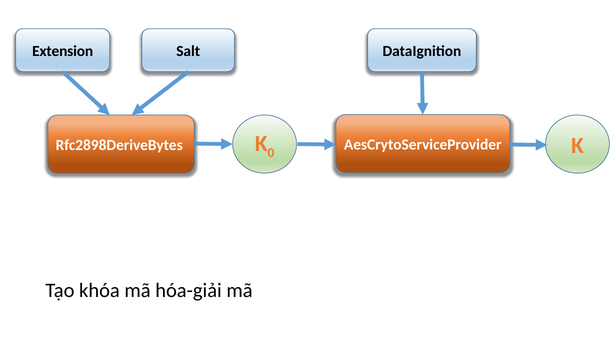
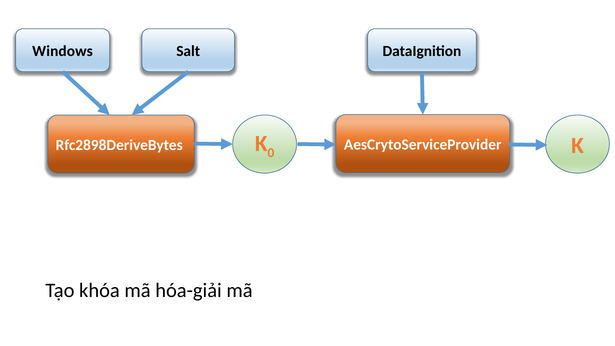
Extension: Extension -> Windows
